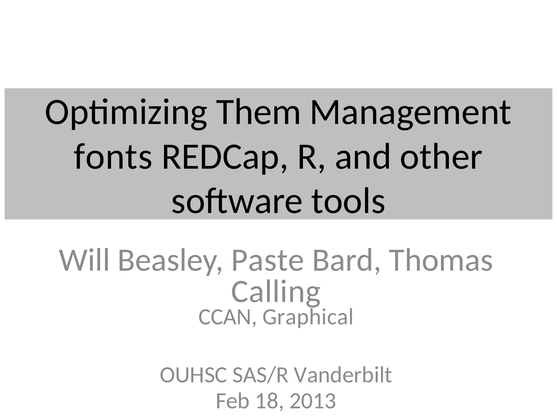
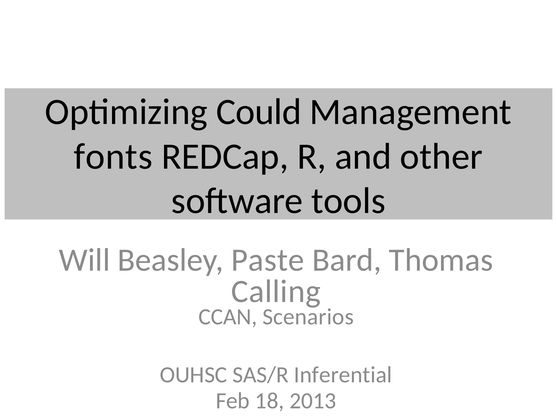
Them: Them -> Could
Graphical: Graphical -> Scenarios
Vanderbilt: Vanderbilt -> Inferential
